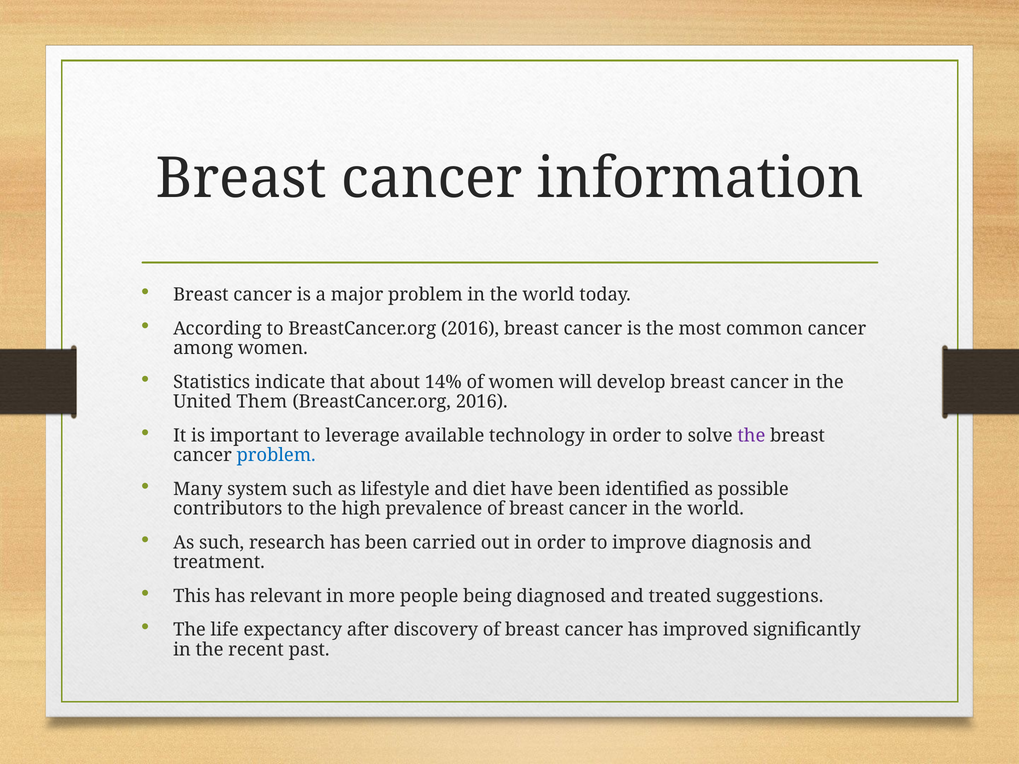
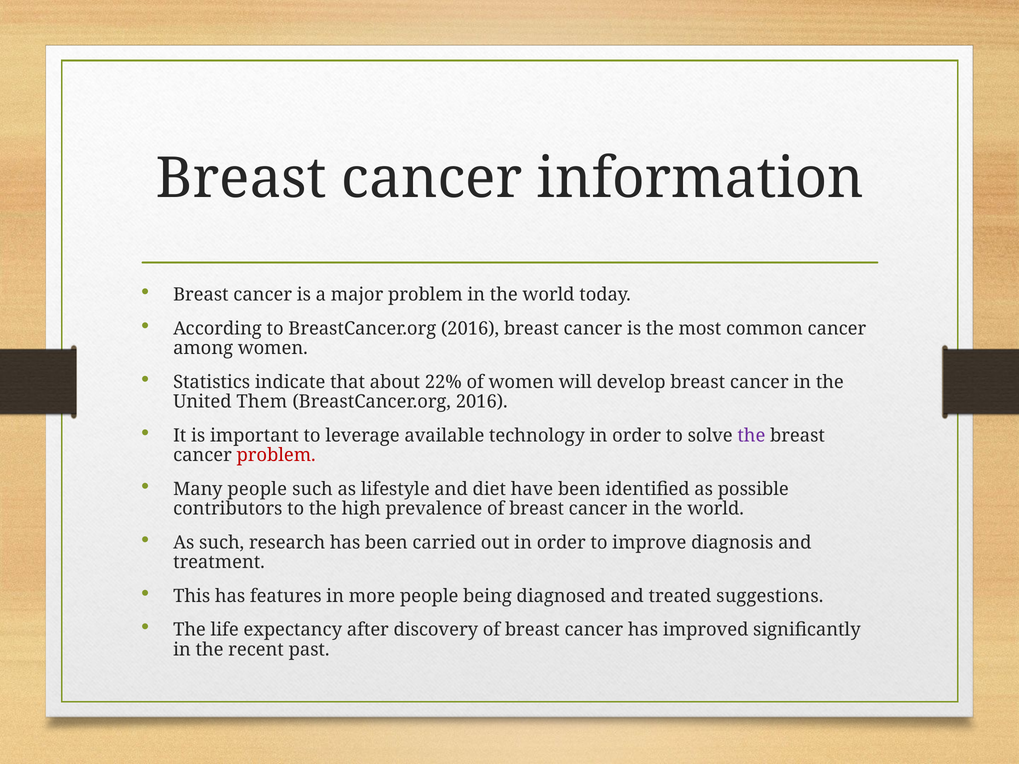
14%: 14% -> 22%
problem at (276, 455) colour: blue -> red
Many system: system -> people
relevant: relevant -> features
